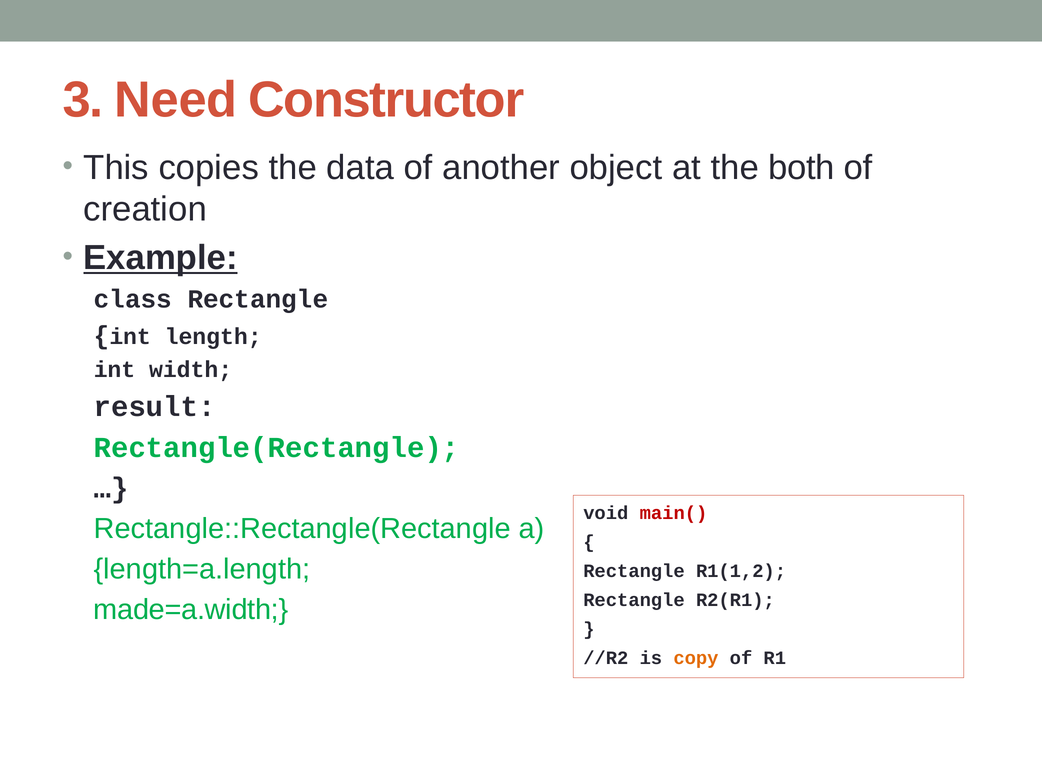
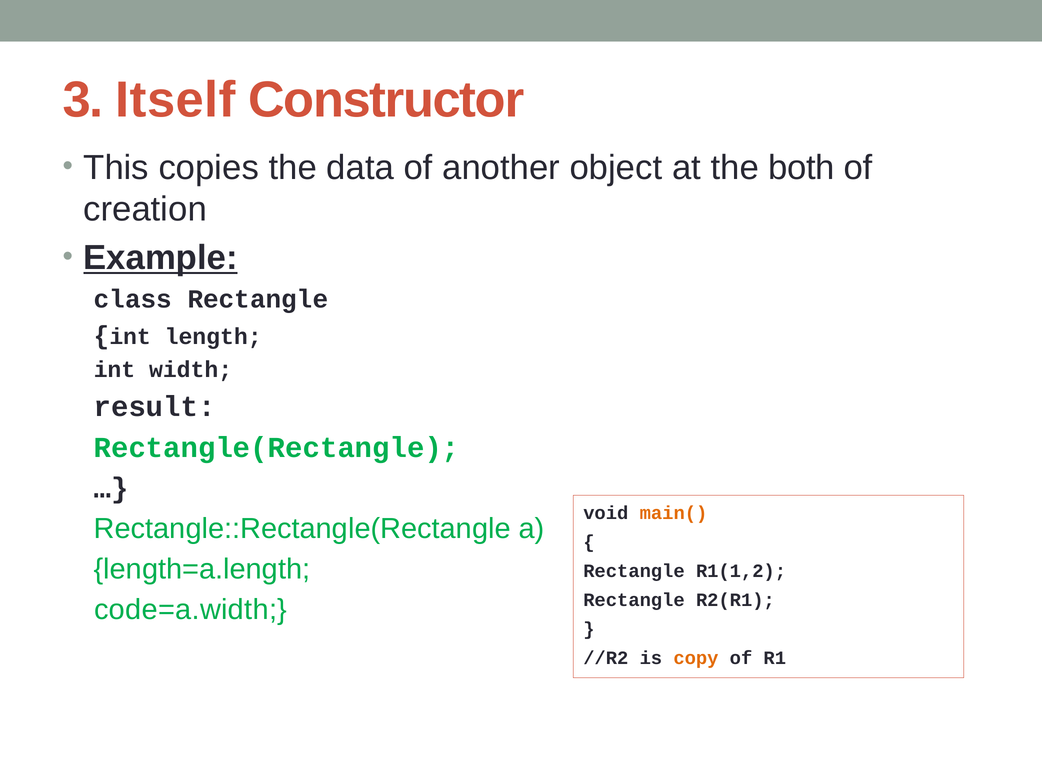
Need: Need -> Itself
main( colour: red -> orange
made=a.width: made=a.width -> code=a.width
